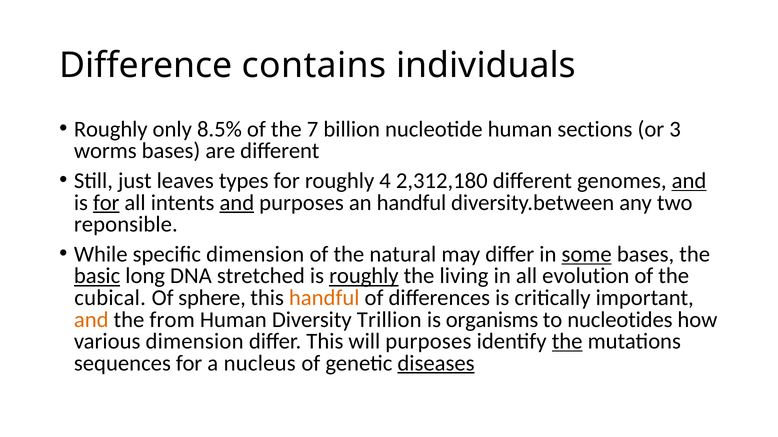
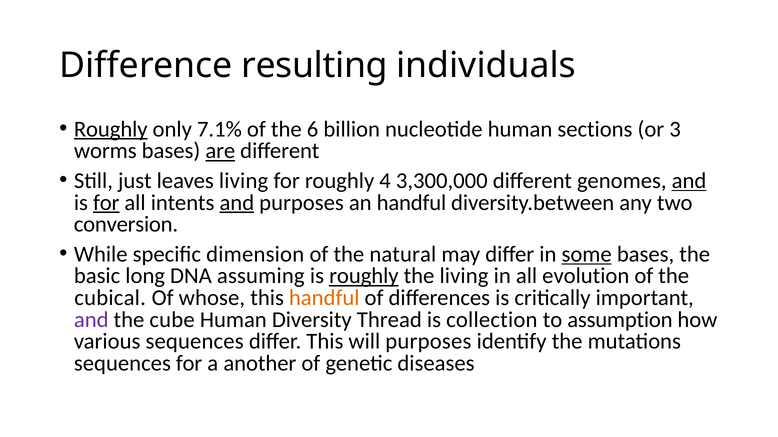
contains: contains -> resulting
Roughly at (111, 129) underline: none -> present
8.5%: 8.5% -> 7.1%
7: 7 -> 6
are underline: none -> present
leaves types: types -> living
2,312,180: 2,312,180 -> 3,300,000
reponsible: reponsible -> conversion
basic underline: present -> none
stretched: stretched -> assuming
sphere: sphere -> whose
and at (91, 320) colour: orange -> purple
from: from -> cube
Trillion: Trillion -> Thread
organisms: organisms -> collection
nucleotides: nucleotides -> assumption
various dimension: dimension -> sequences
the at (567, 342) underline: present -> none
nucleus: nucleus -> another
diseases underline: present -> none
